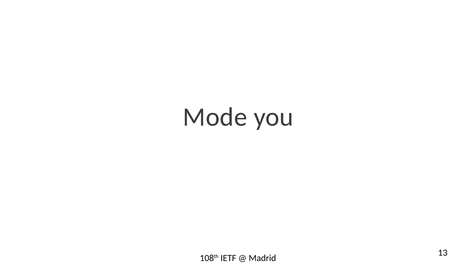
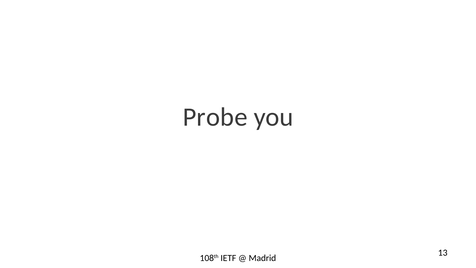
Mode: Mode -> Probe
